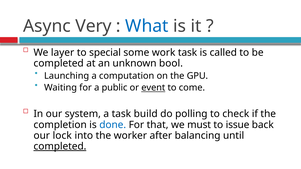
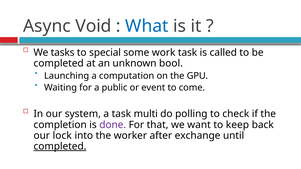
Very: Very -> Void
layer: layer -> tasks
event underline: present -> none
build: build -> multi
done colour: blue -> purple
must: must -> want
issue: issue -> keep
balancing: balancing -> exchange
